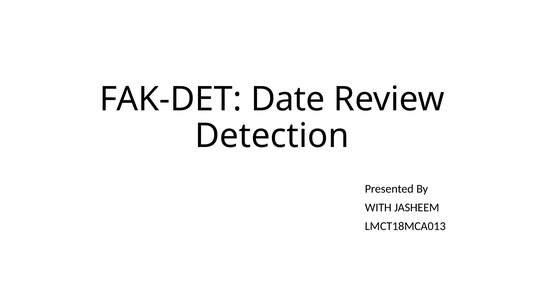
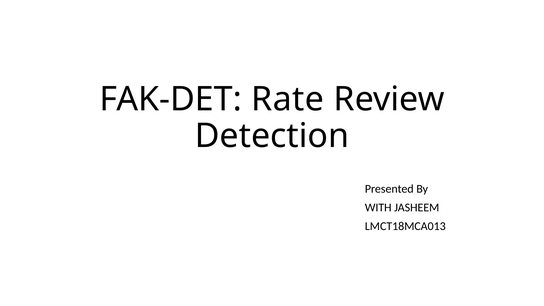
Date: Date -> Rate
